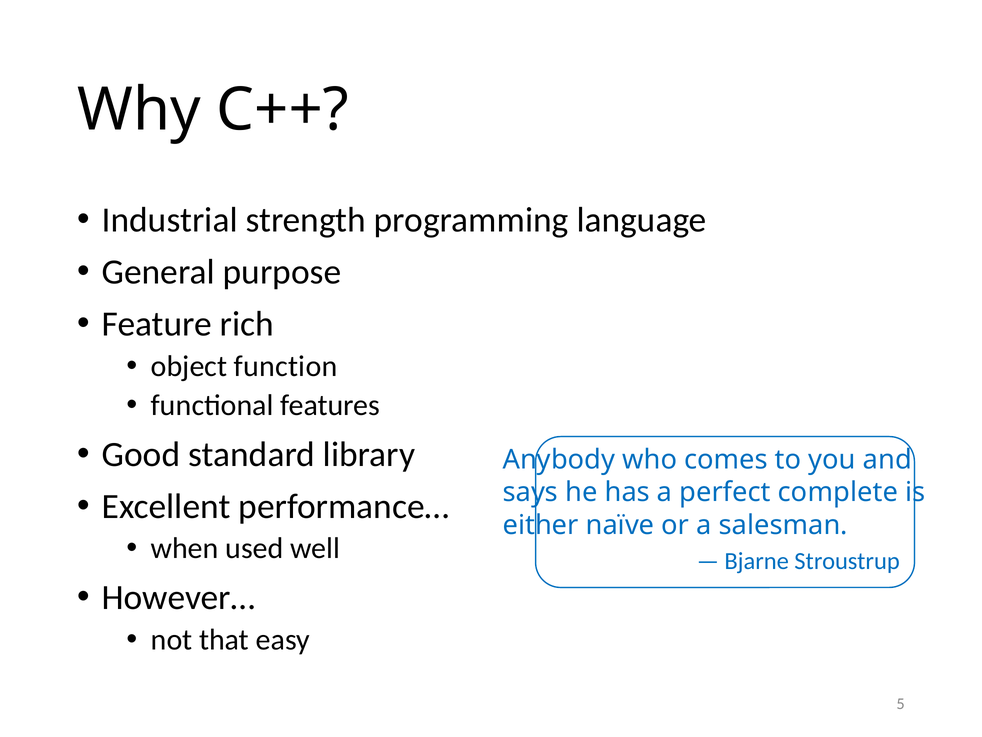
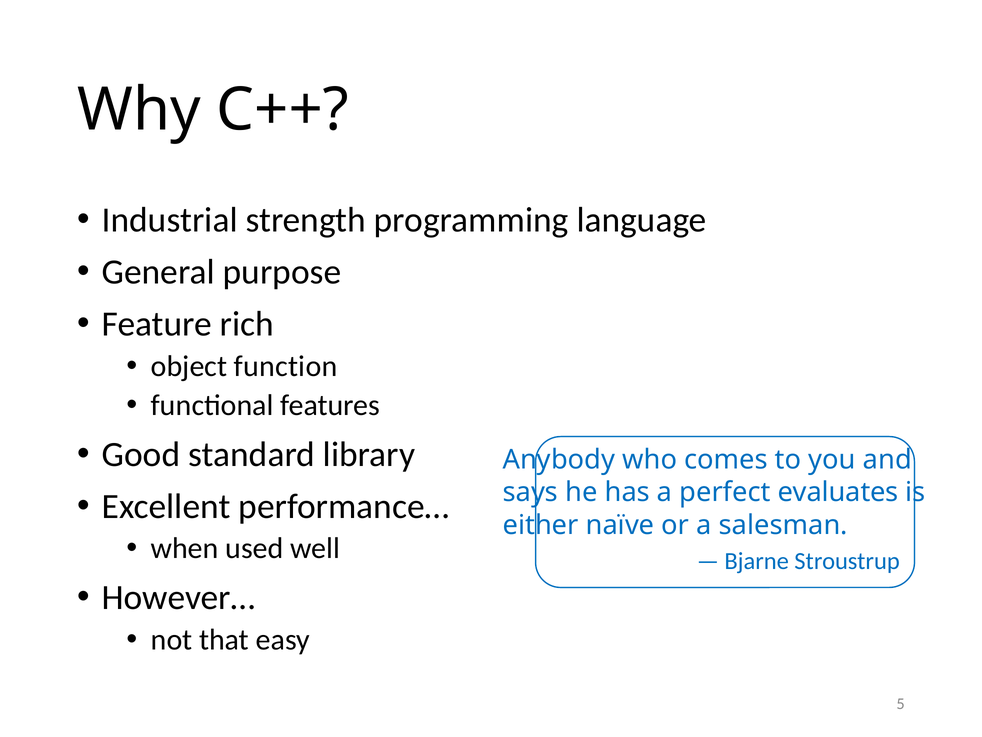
complete: complete -> evaluates
